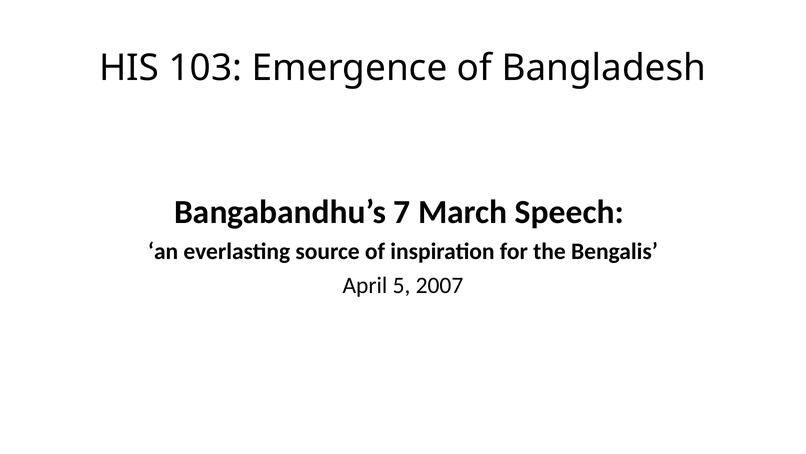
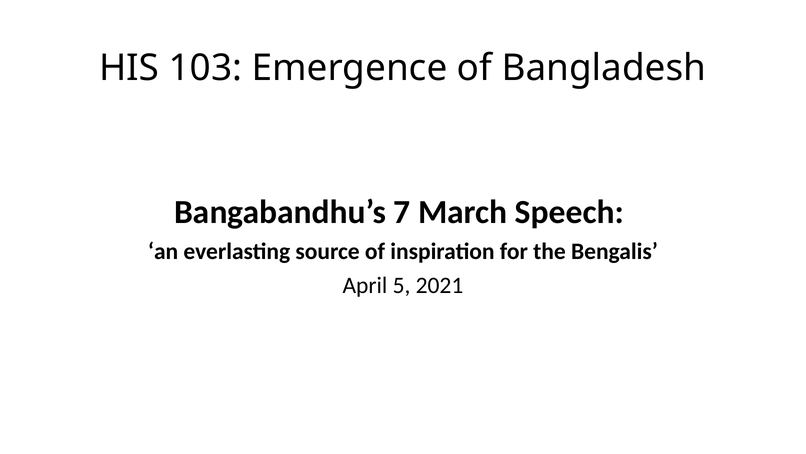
2007: 2007 -> 2021
